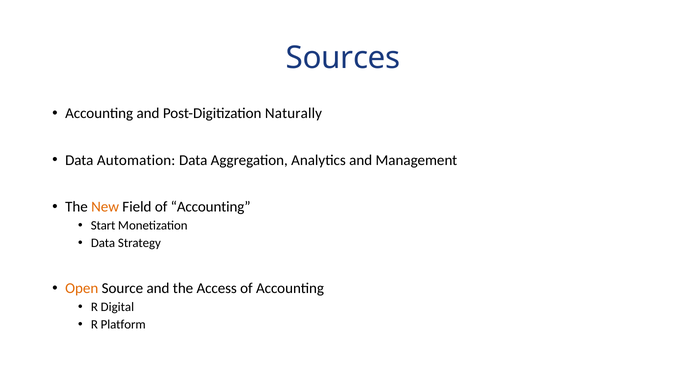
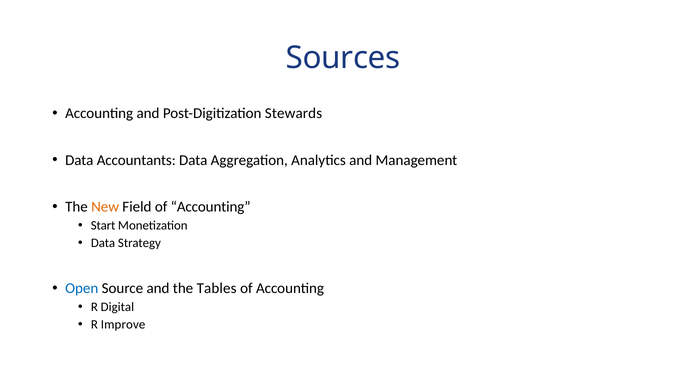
Naturally: Naturally -> Stewards
Automation: Automation -> Accountants
Open colour: orange -> blue
Access: Access -> Tables
Platform: Platform -> Improve
